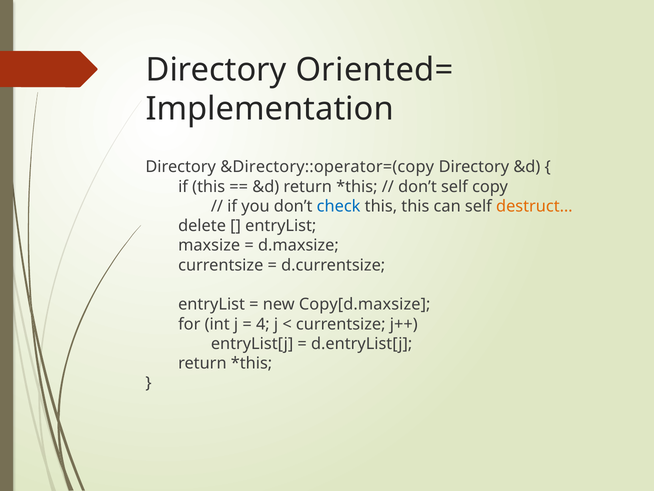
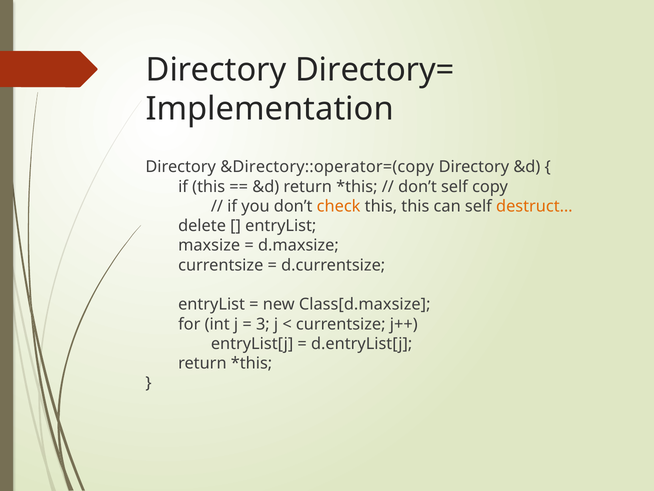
Oriented=: Oriented= -> Directory=
check colour: blue -> orange
Copy[d.maxsize: Copy[d.maxsize -> Class[d.maxsize
4: 4 -> 3
